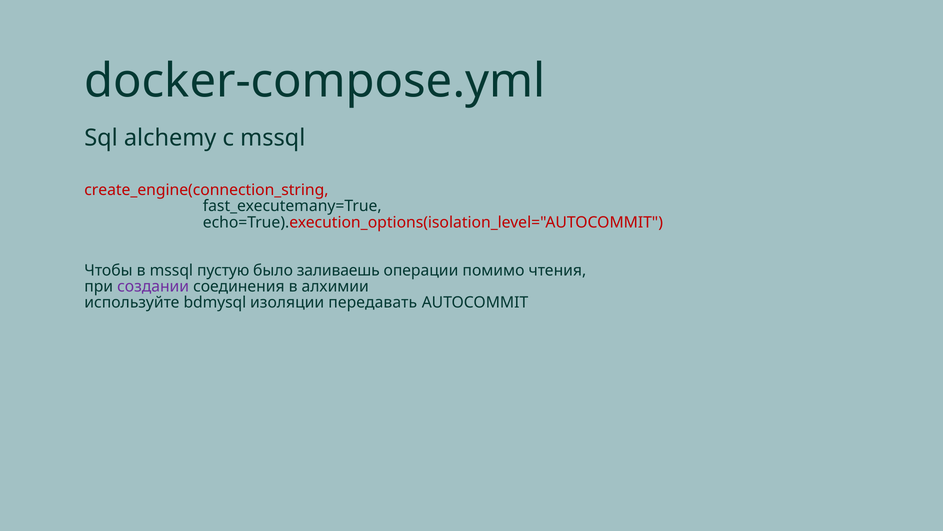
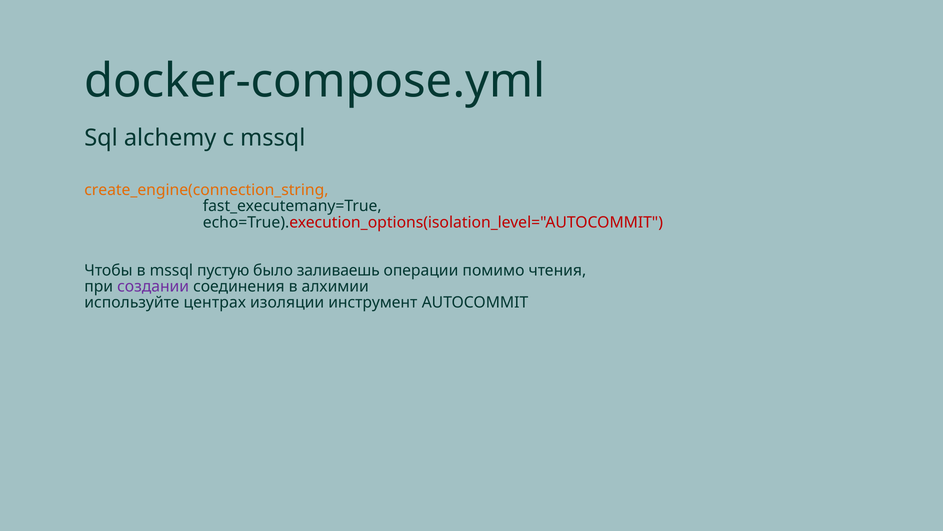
create_engine(connection_string colour: red -> orange
bdmysql: bdmysql -> центрах
передавать: передавать -> инструмент
